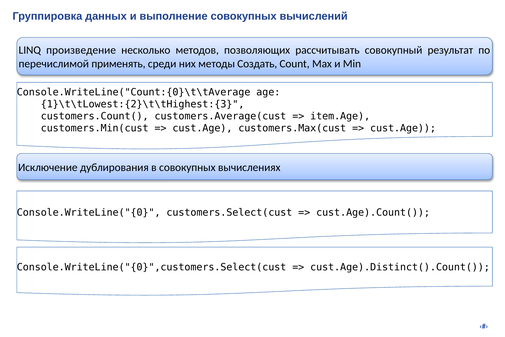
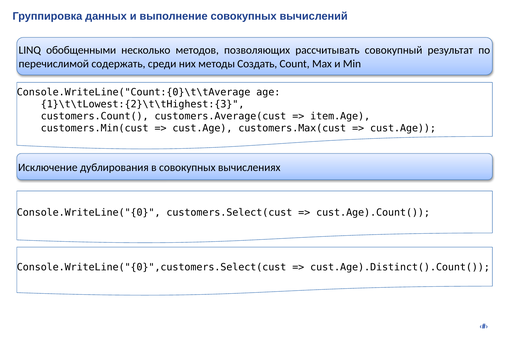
произведение: произведение -> обобщенными
применять: применять -> содержать
